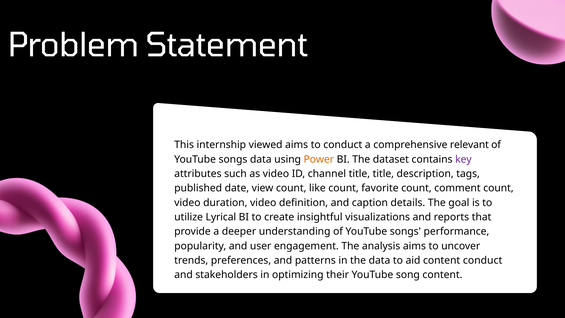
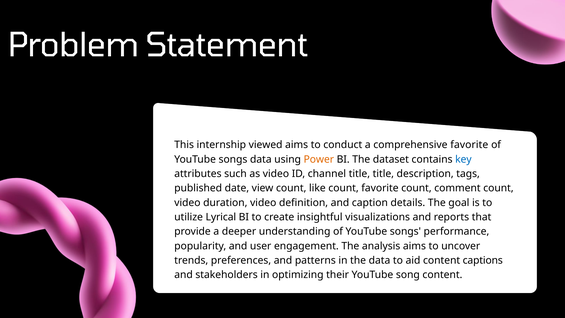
comprehensive relevant: relevant -> favorite
key colour: purple -> blue
content conduct: conduct -> captions
